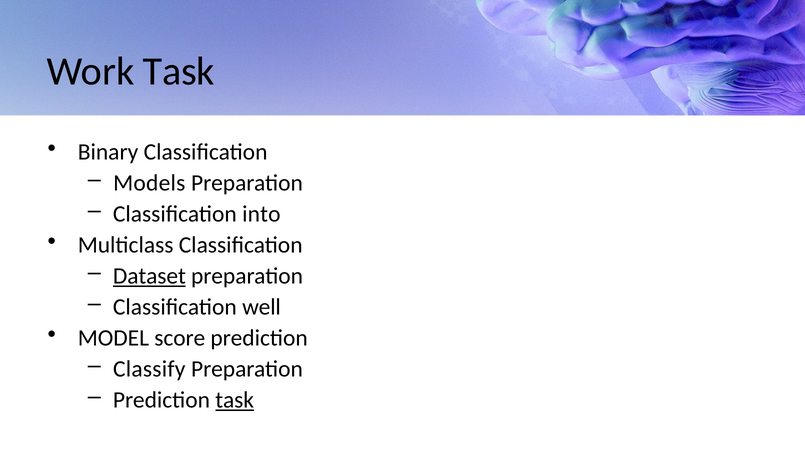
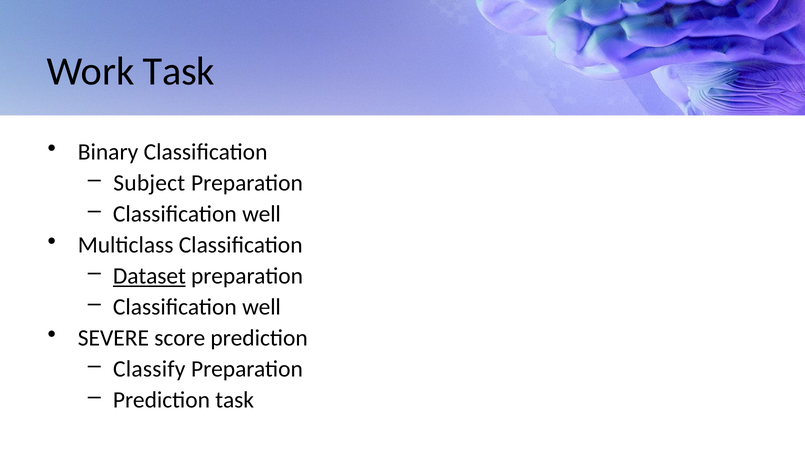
Models: Models -> Subject
into at (261, 214): into -> well
MODEL: MODEL -> SEVERE
task at (235, 400) underline: present -> none
